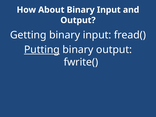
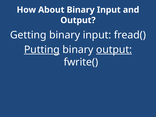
output at (114, 50) underline: none -> present
